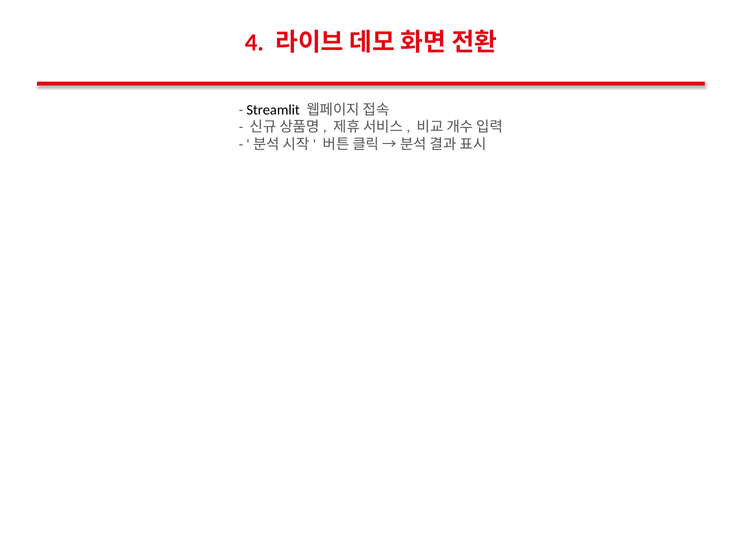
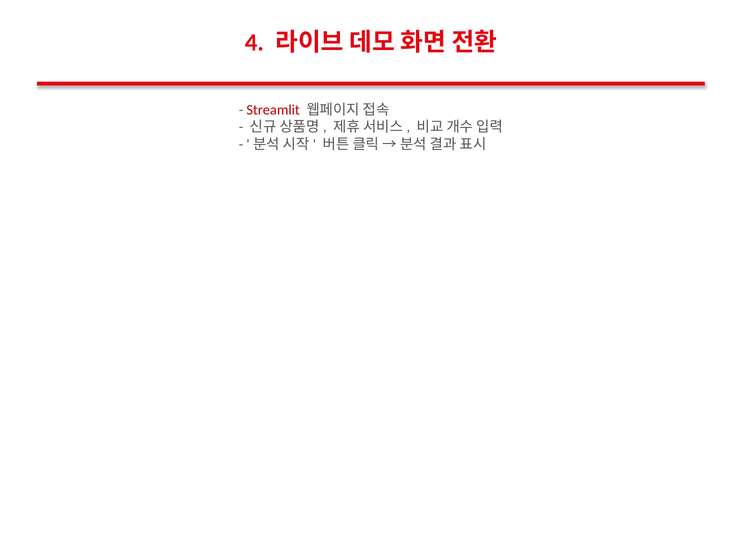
Streamlit colour: black -> red
